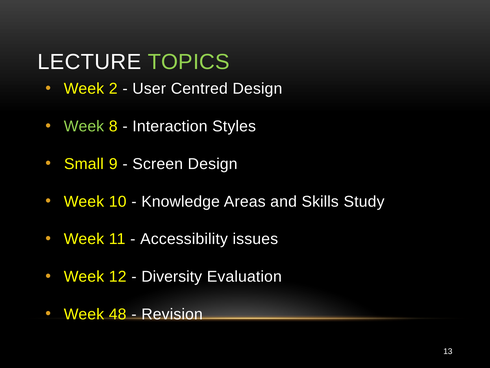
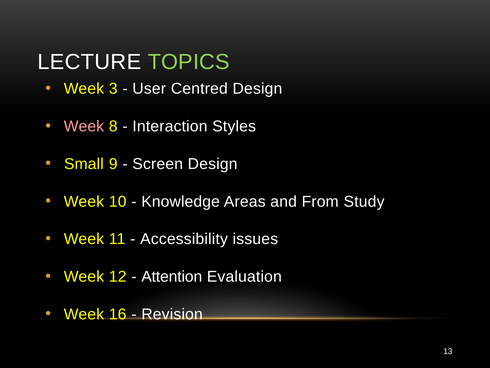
2: 2 -> 3
Week at (84, 126) colour: light green -> pink
Skills: Skills -> From
Diversity: Diversity -> Attention
48: 48 -> 16
